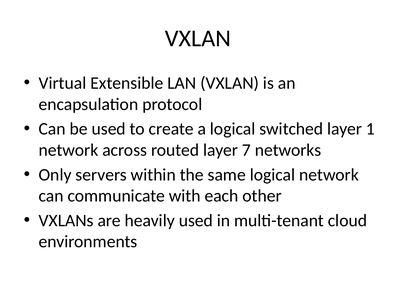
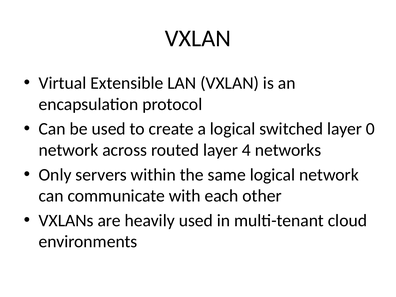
1: 1 -> 0
7: 7 -> 4
